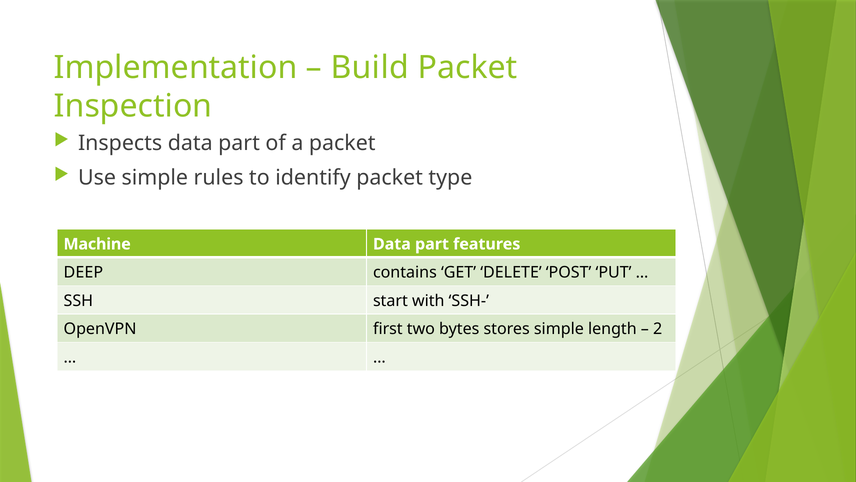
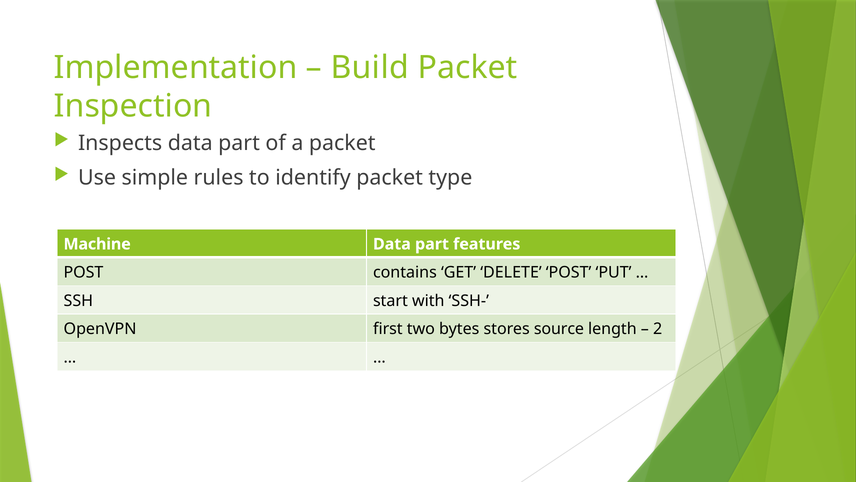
DEEP at (83, 272): DEEP -> POST
stores simple: simple -> source
